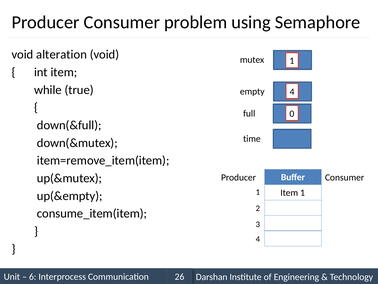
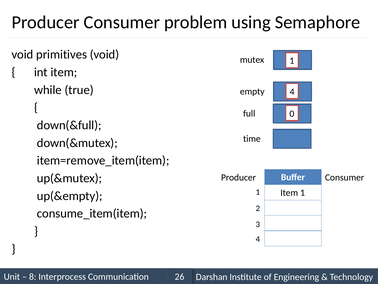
alteration: alteration -> primitives
6: 6 -> 8
